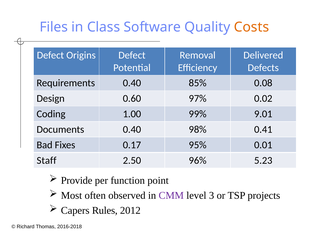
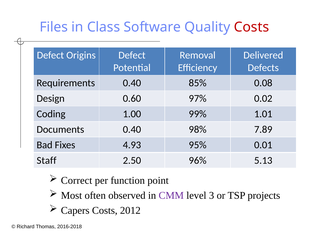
Costs at (252, 27) colour: orange -> red
9.01: 9.01 -> 1.01
0.41: 0.41 -> 7.89
0.17: 0.17 -> 4.93
5.23: 5.23 -> 5.13
Provide: Provide -> Correct
Capers Rules: Rules -> Costs
